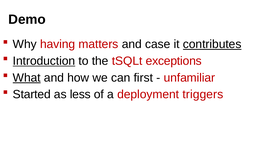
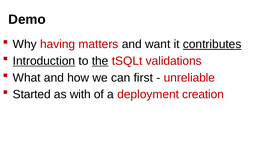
case: case -> want
the underline: none -> present
exceptions: exceptions -> validations
What underline: present -> none
unfamiliar: unfamiliar -> unreliable
less: less -> with
triggers: triggers -> creation
